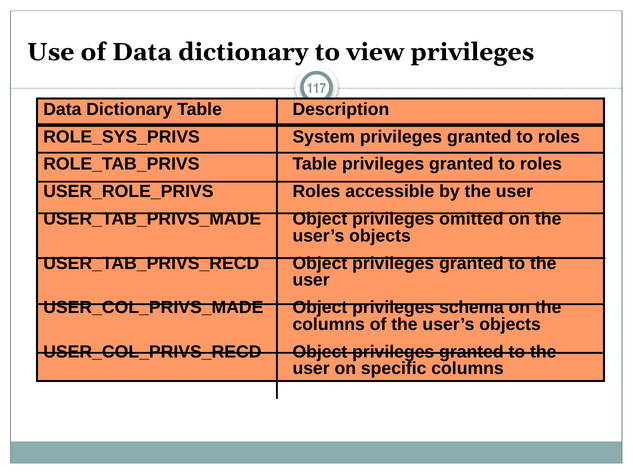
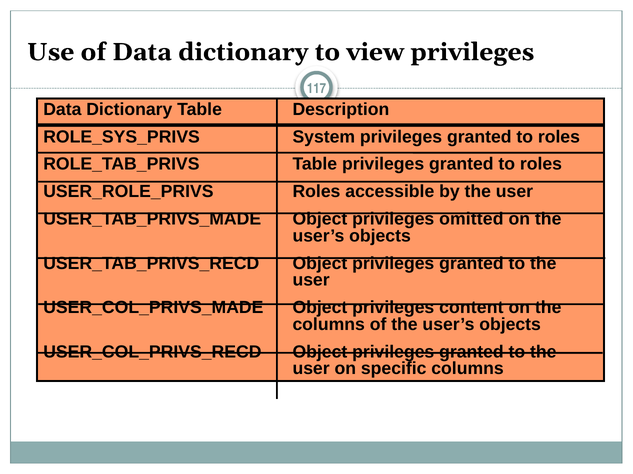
schema: schema -> content
